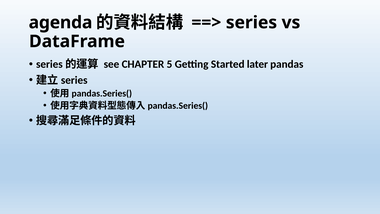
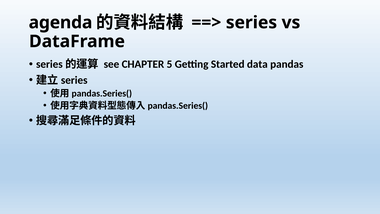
later: later -> data
